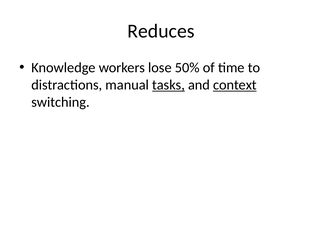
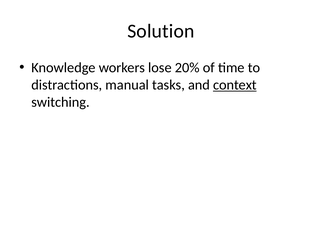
Reduces: Reduces -> Solution
50%: 50% -> 20%
tasks underline: present -> none
